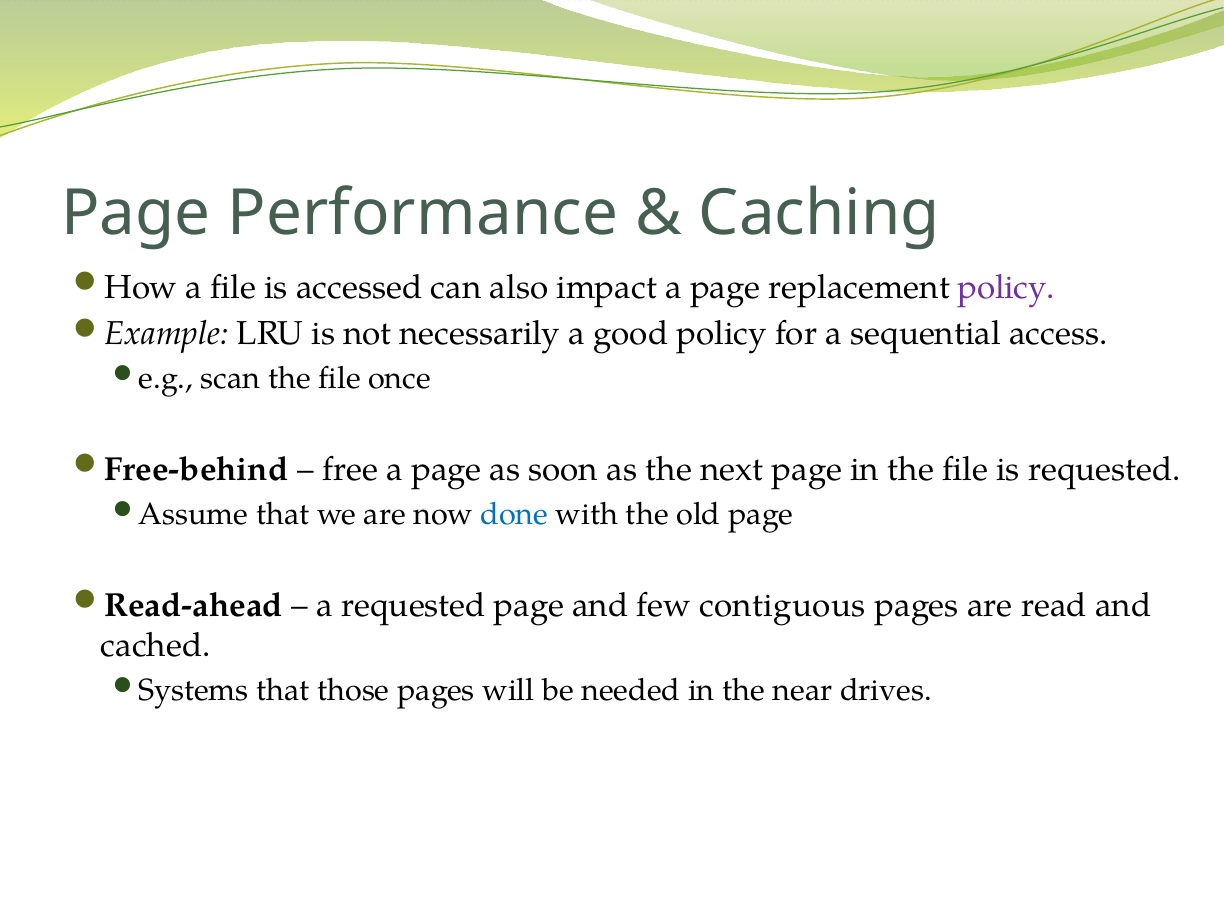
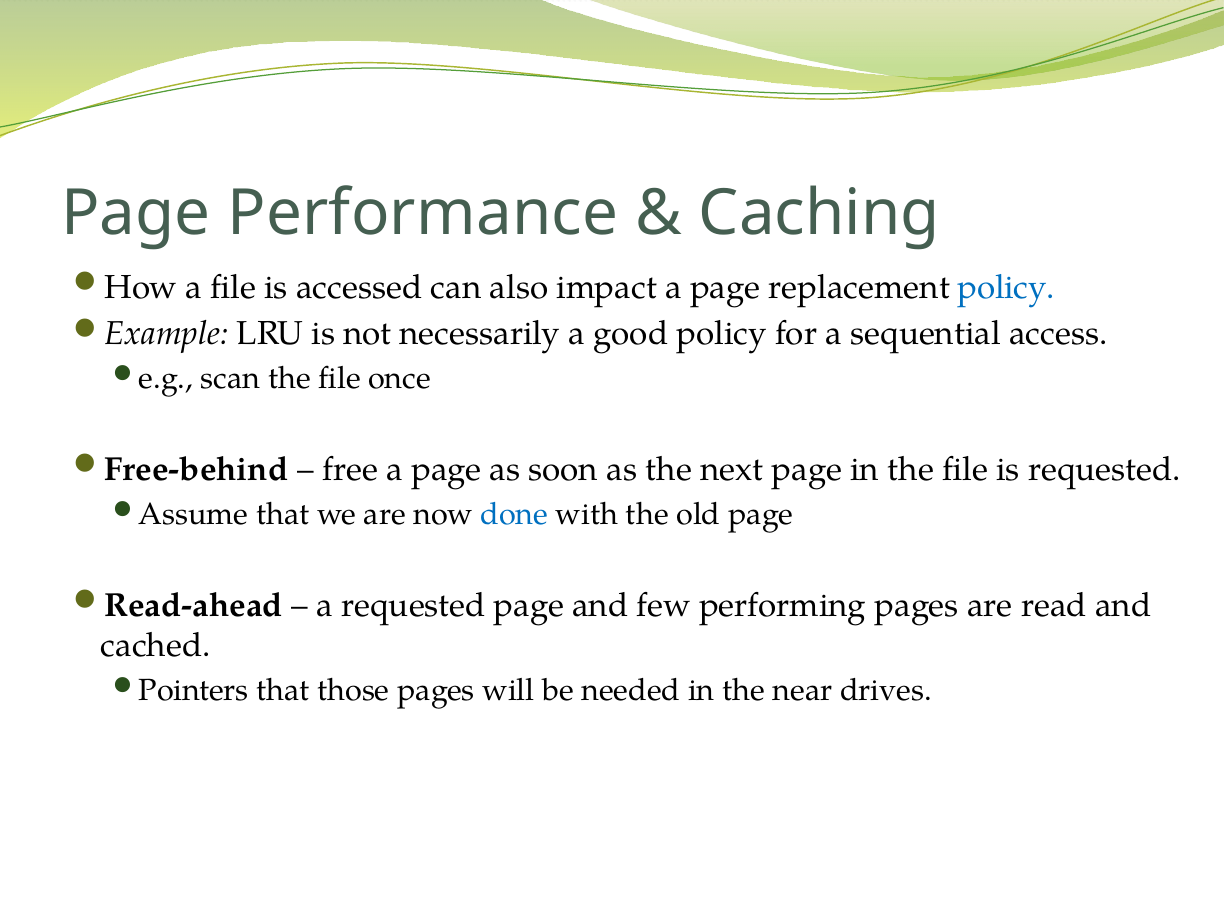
policy at (1006, 287) colour: purple -> blue
contiguous: contiguous -> performing
Systems: Systems -> Pointers
